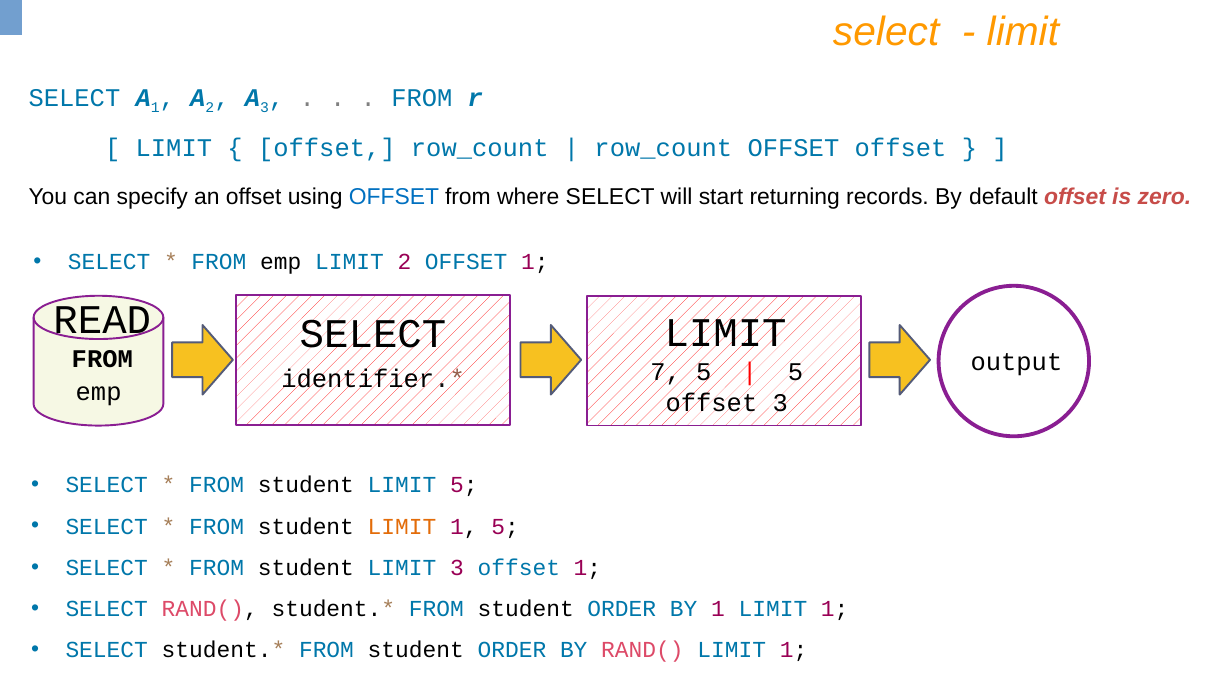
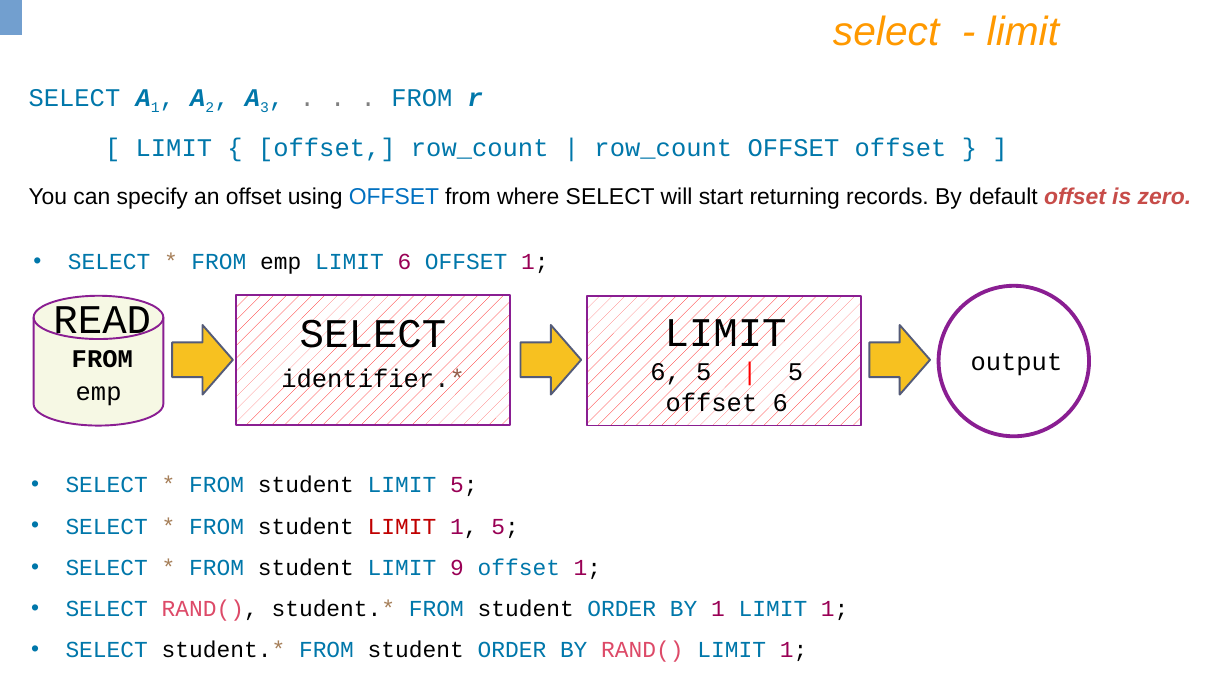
emp LIMIT 2: 2 -> 6
7 at (666, 372): 7 -> 6
offset 3: 3 -> 6
LIMIT at (402, 526) colour: orange -> red
LIMIT 3: 3 -> 9
